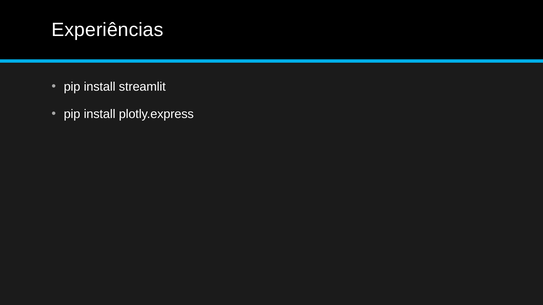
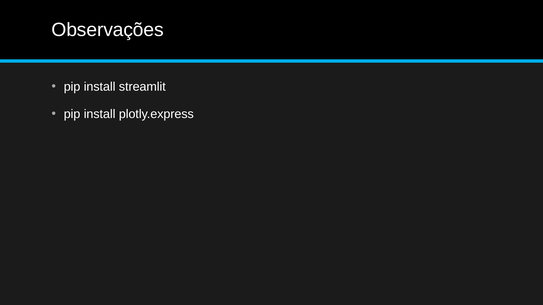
Experiências: Experiências -> Observações
